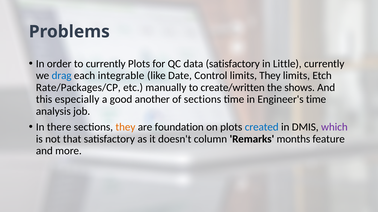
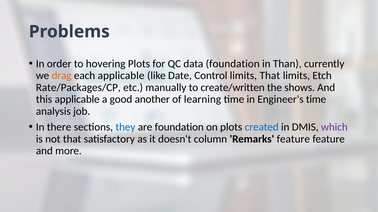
to currently: currently -> hovering
data satisfactory: satisfactory -> foundation
Little: Little -> Than
drag colour: blue -> orange
each integrable: integrable -> applicable
limits They: They -> That
this especially: especially -> applicable
of sections: sections -> learning
they at (125, 127) colour: orange -> blue
Remarks months: months -> feature
